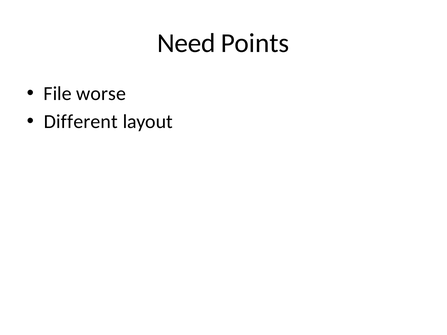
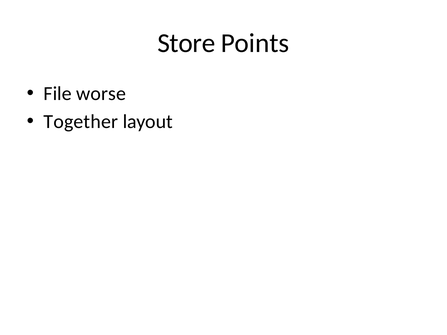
Need: Need -> Store
Different: Different -> Together
